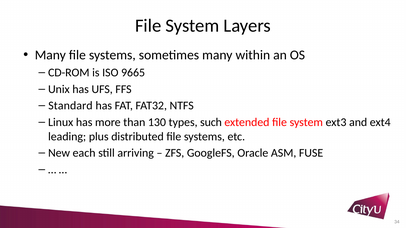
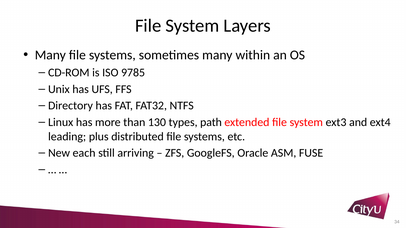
9665: 9665 -> 9785
Standard: Standard -> Directory
such: such -> path
